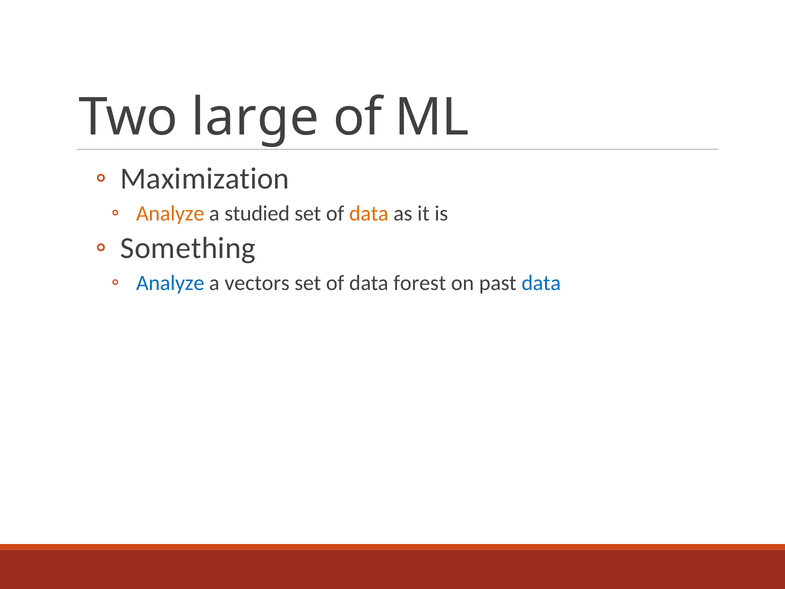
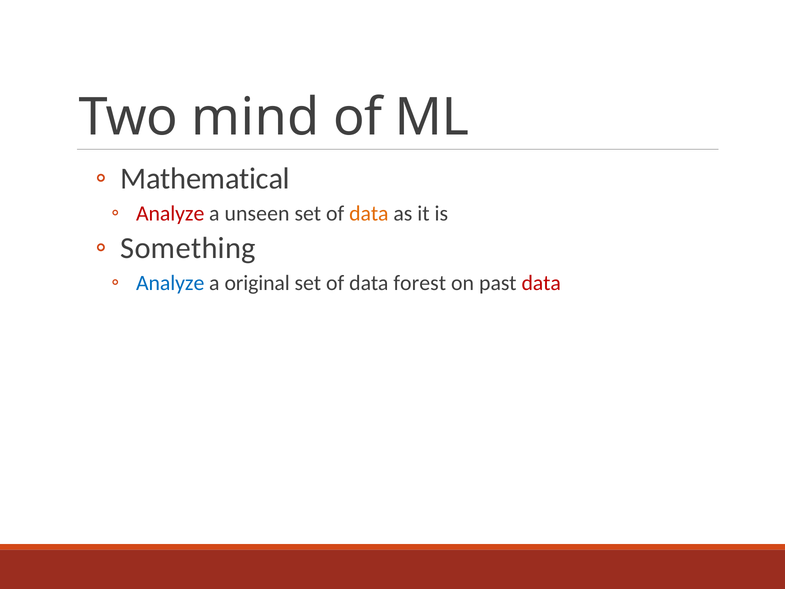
large: large -> mind
Maximization: Maximization -> Mathematical
Analyze at (170, 214) colour: orange -> red
studied: studied -> unseen
vectors: vectors -> original
data at (541, 283) colour: blue -> red
